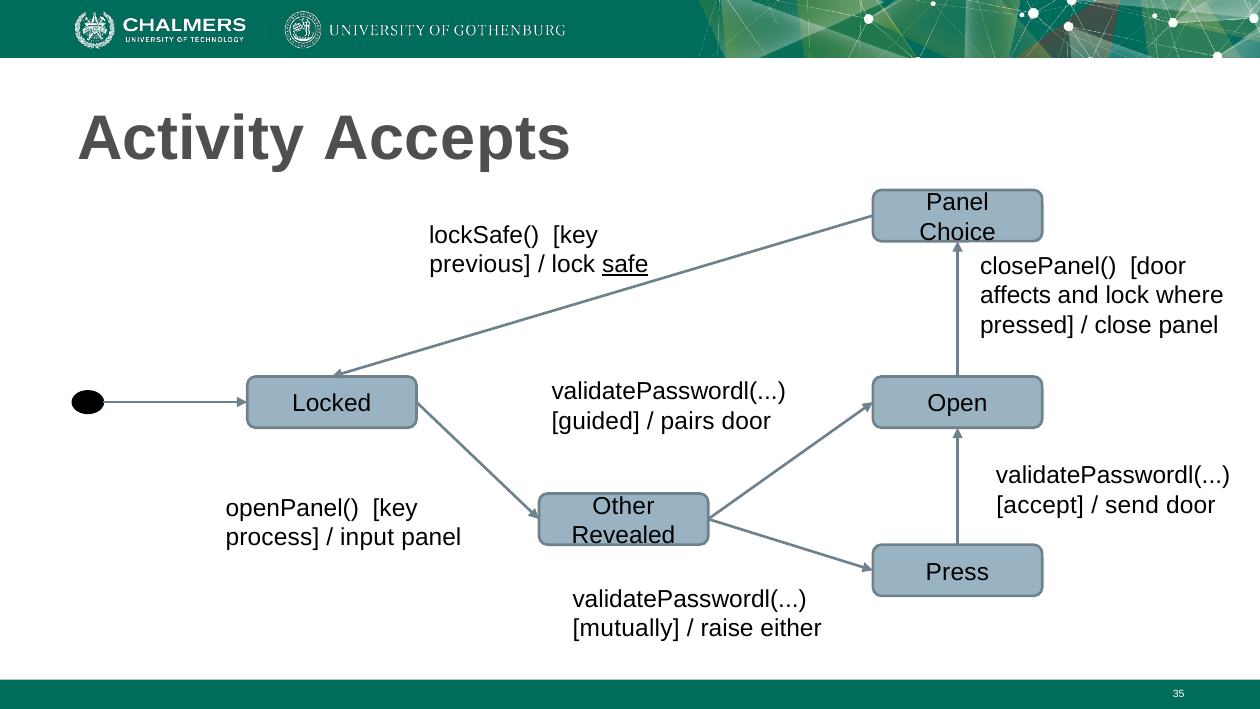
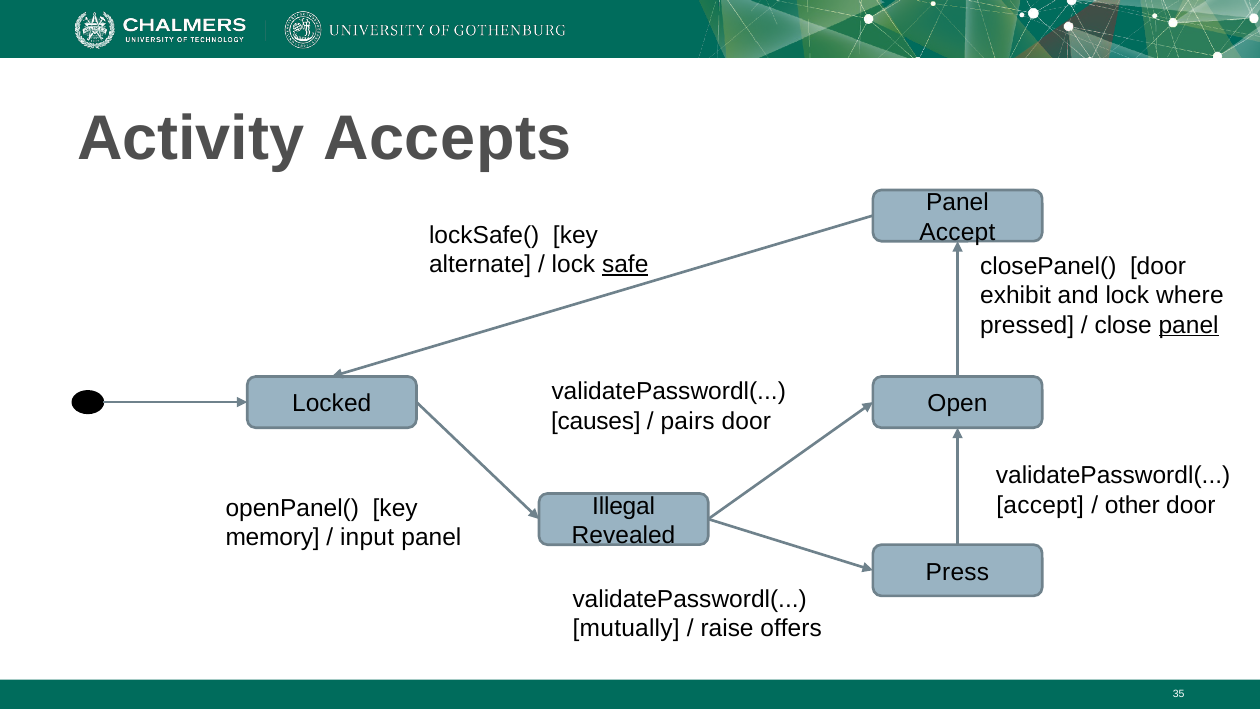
Choice at (957, 232): Choice -> Accept
previous: previous -> alternate
affects: affects -> exhibit
panel at (1189, 325) underline: none -> present
guided: guided -> causes
send: send -> other
Other: Other -> Illegal
process: process -> memory
either: either -> offers
